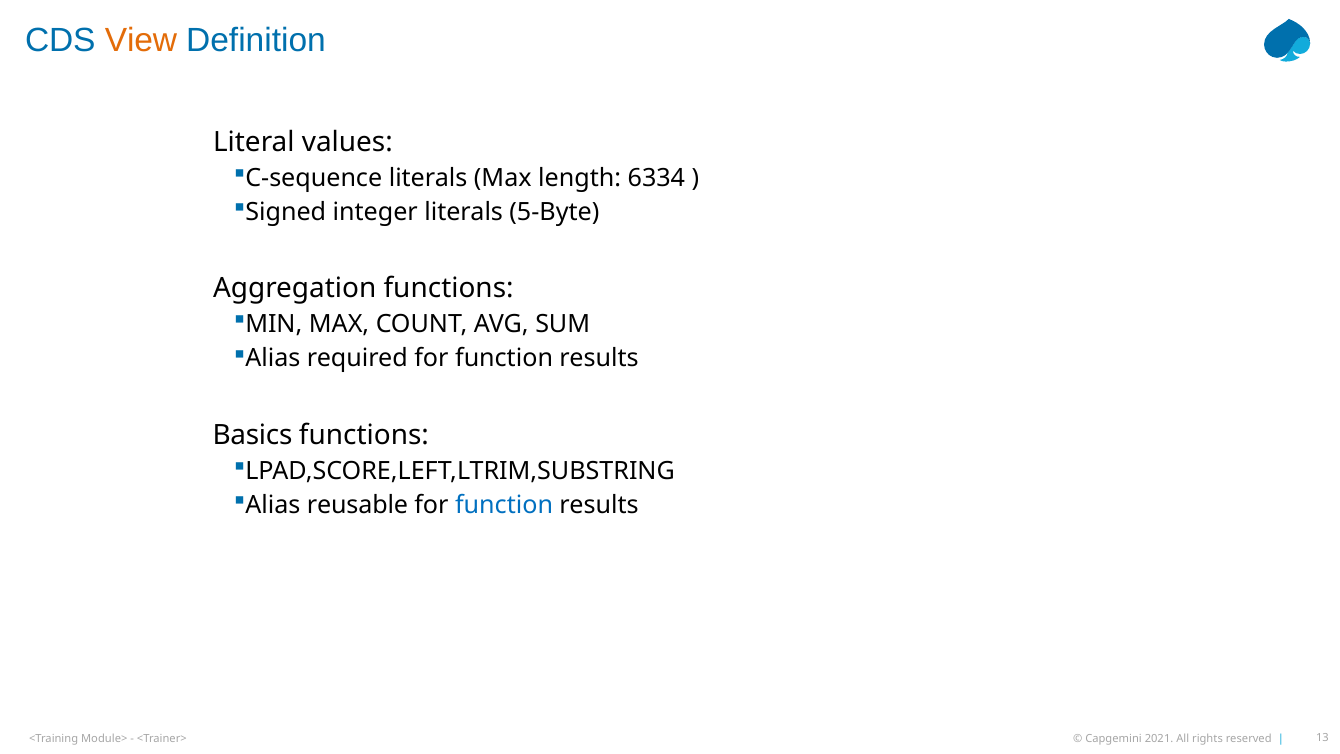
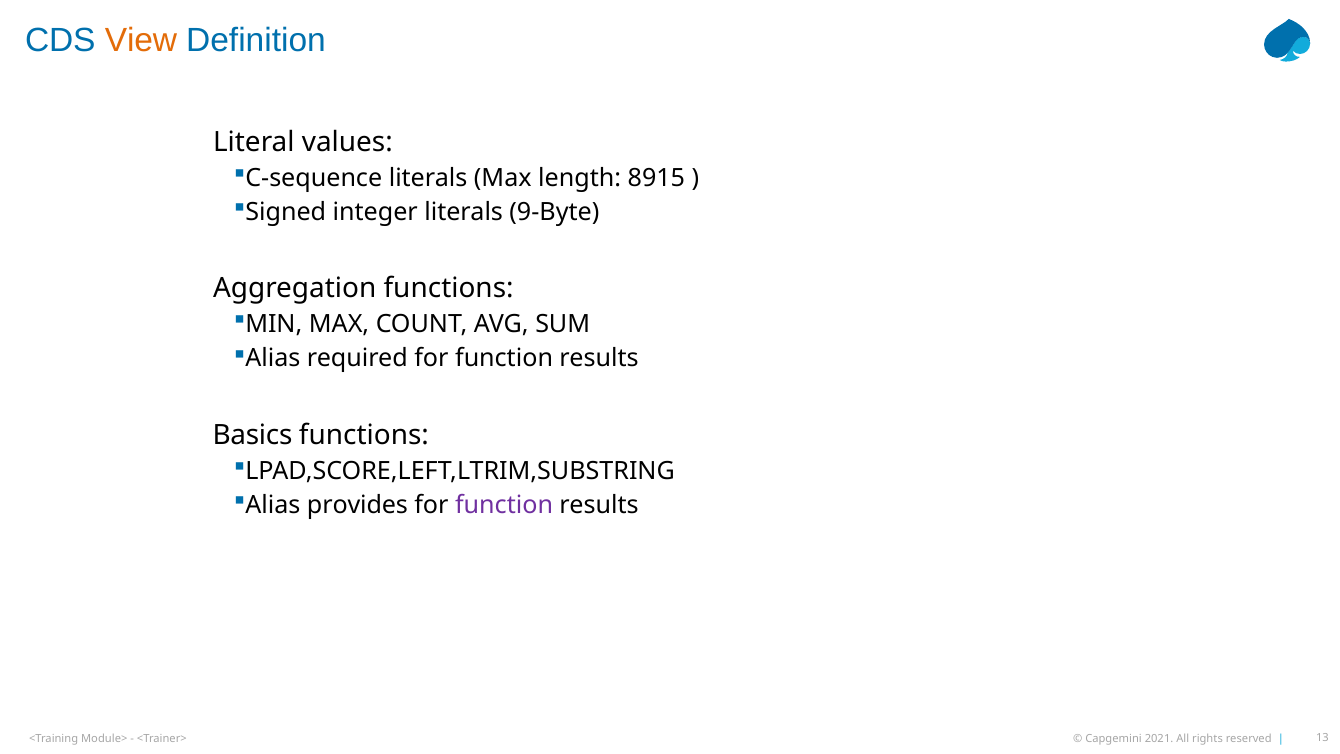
6334: 6334 -> 8915
5-Byte: 5-Byte -> 9-Byte
reusable: reusable -> provides
function at (504, 505) colour: blue -> purple
